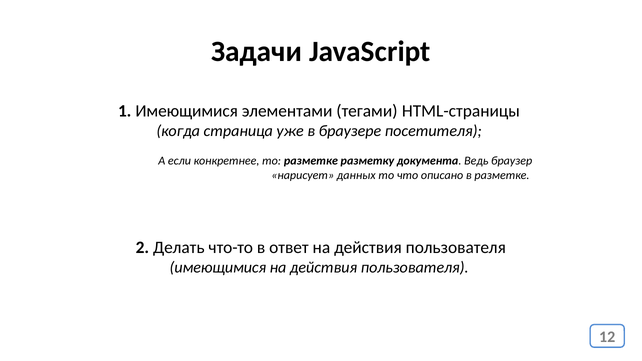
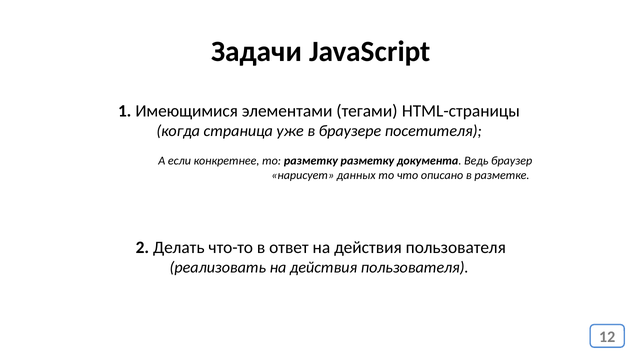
то разметке: разметке -> разметку
имеющимися at (218, 268): имеющимися -> реализовать
